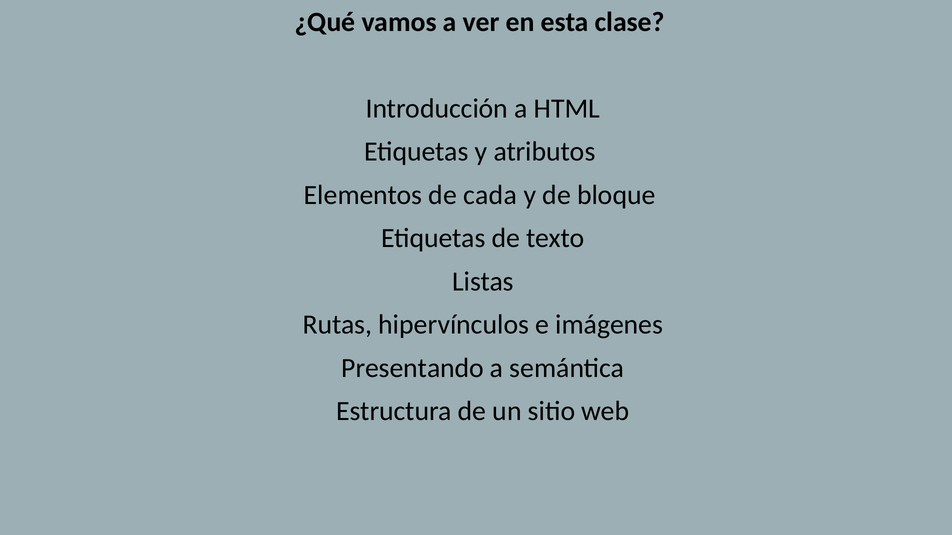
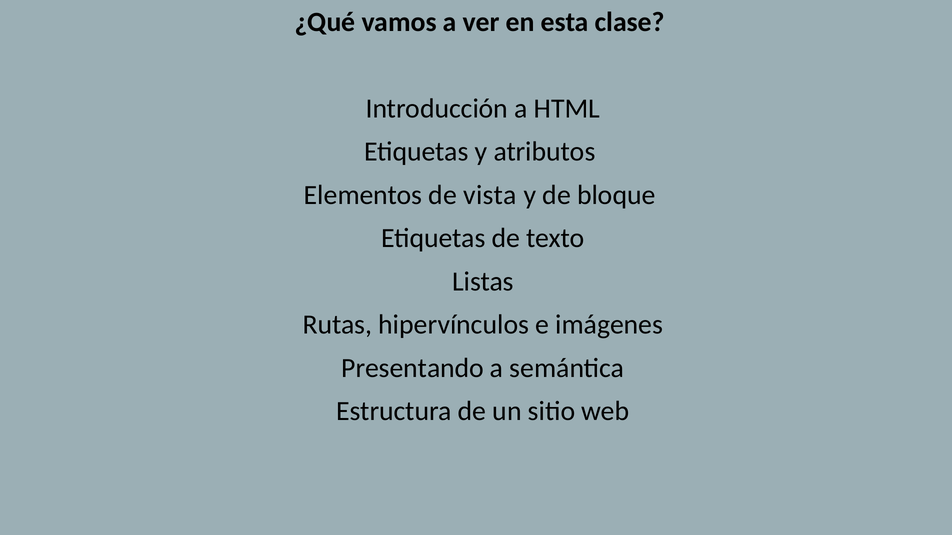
cada: cada -> vista
